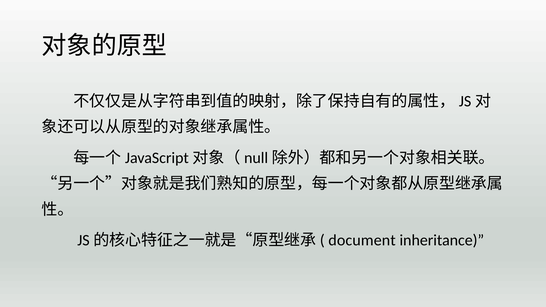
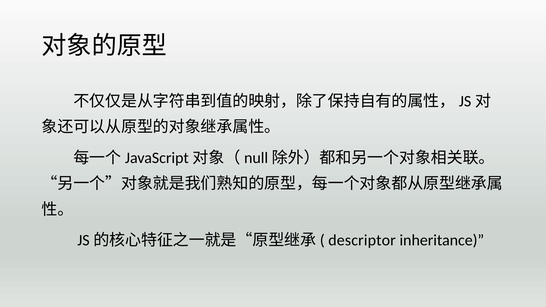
document: document -> descriptor
